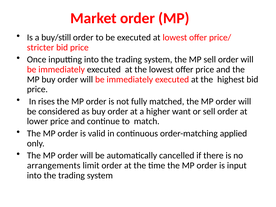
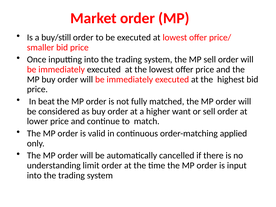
stricter: stricter -> smaller
rises: rises -> beat
arrangements: arrangements -> understanding
